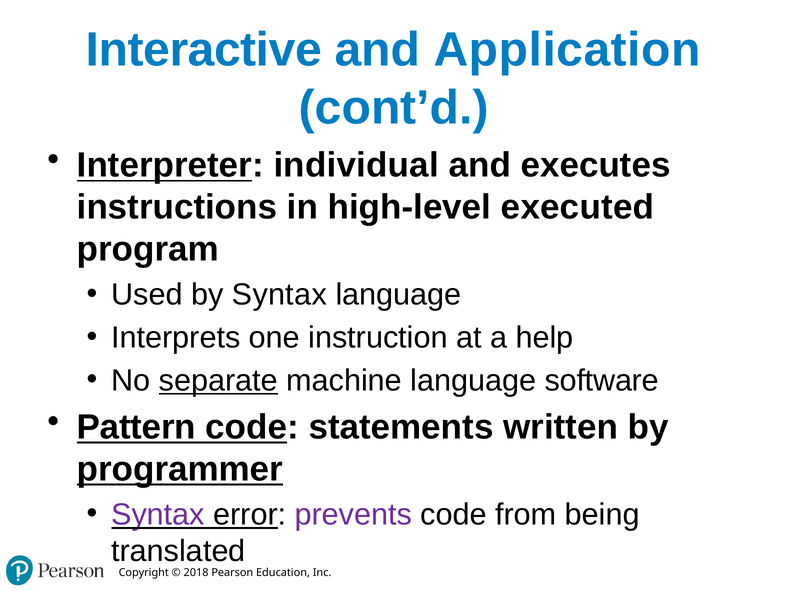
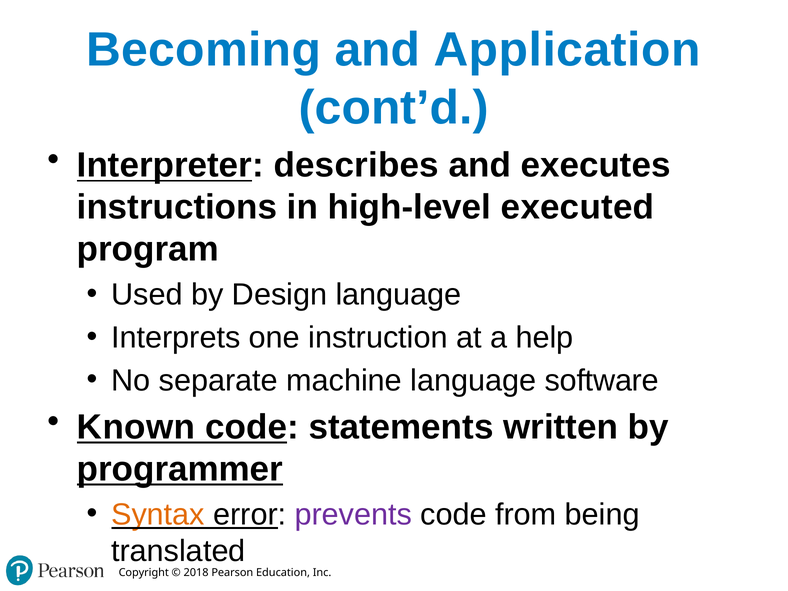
Interactive: Interactive -> Becoming
individual: individual -> describes
by Syntax: Syntax -> Design
separate underline: present -> none
Pattern: Pattern -> Known
Syntax at (158, 515) colour: purple -> orange
